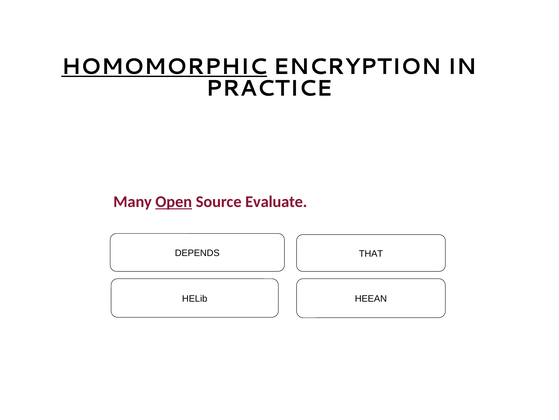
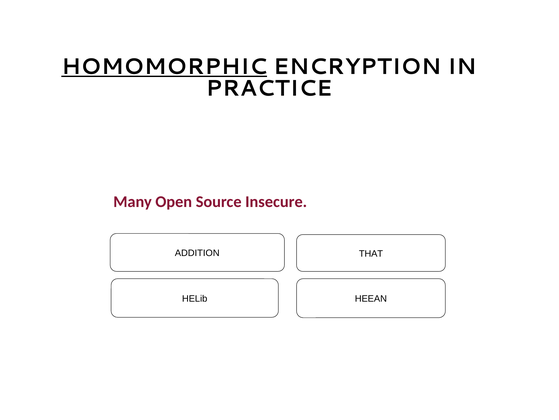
Open underline: present -> none
Evaluate: Evaluate -> Insecure
DEPENDS: DEPENDS -> ADDITION
